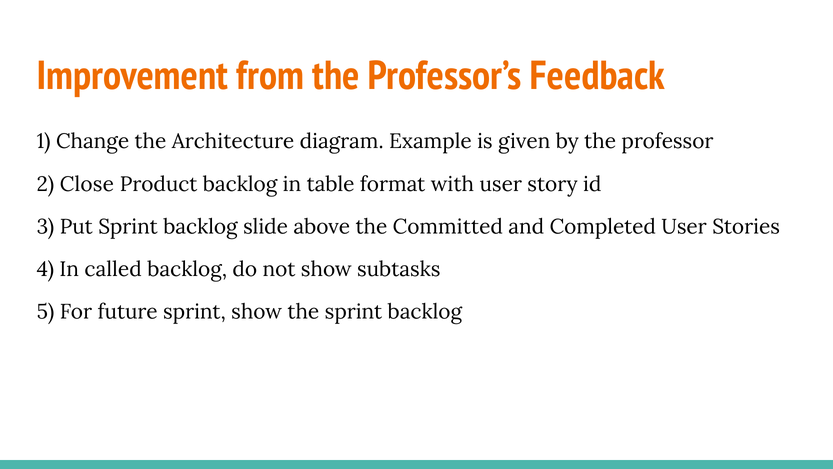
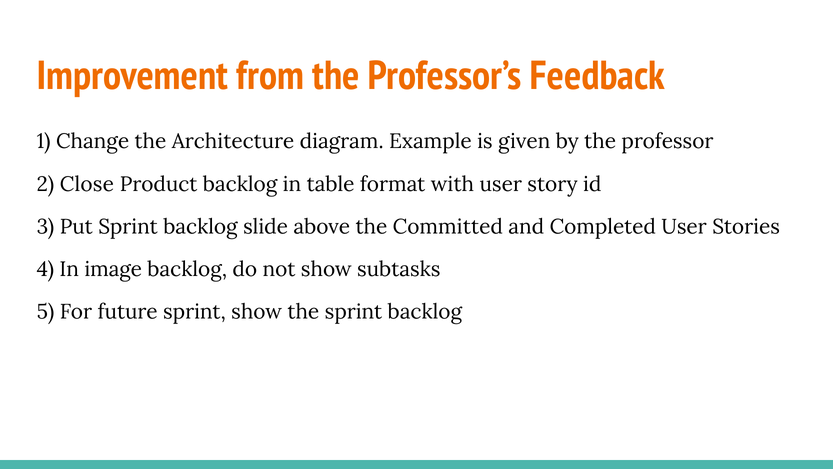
called: called -> image
